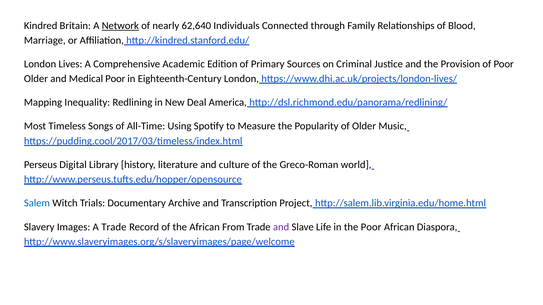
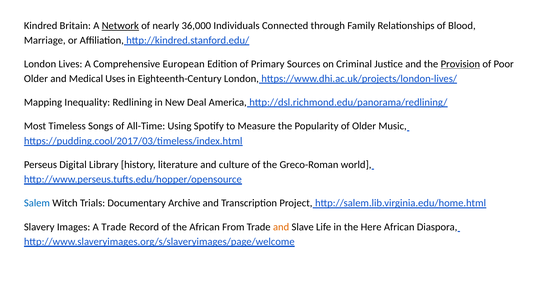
62,640: 62,640 -> 36,000
Academic: Academic -> European
Provision underline: none -> present
Medical Poor: Poor -> Uses
and at (281, 227) colour: purple -> orange
the Poor: Poor -> Here
